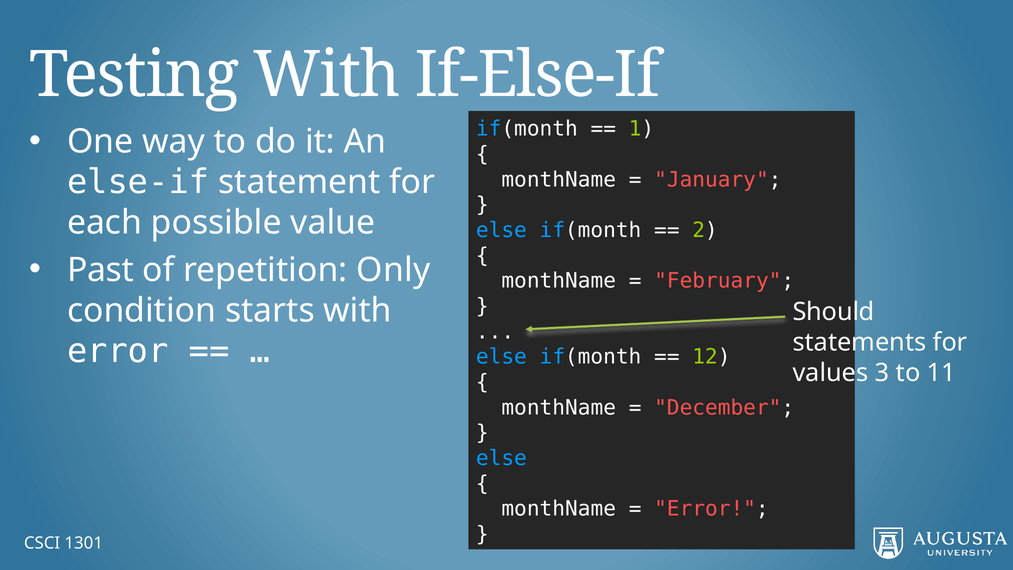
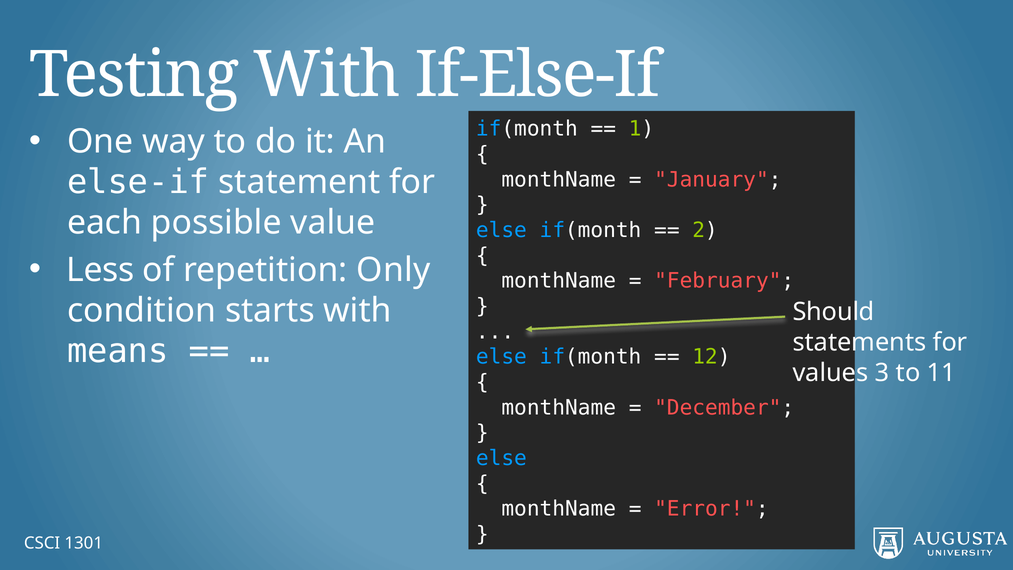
Past: Past -> Less
error at (118, 351): error -> means
